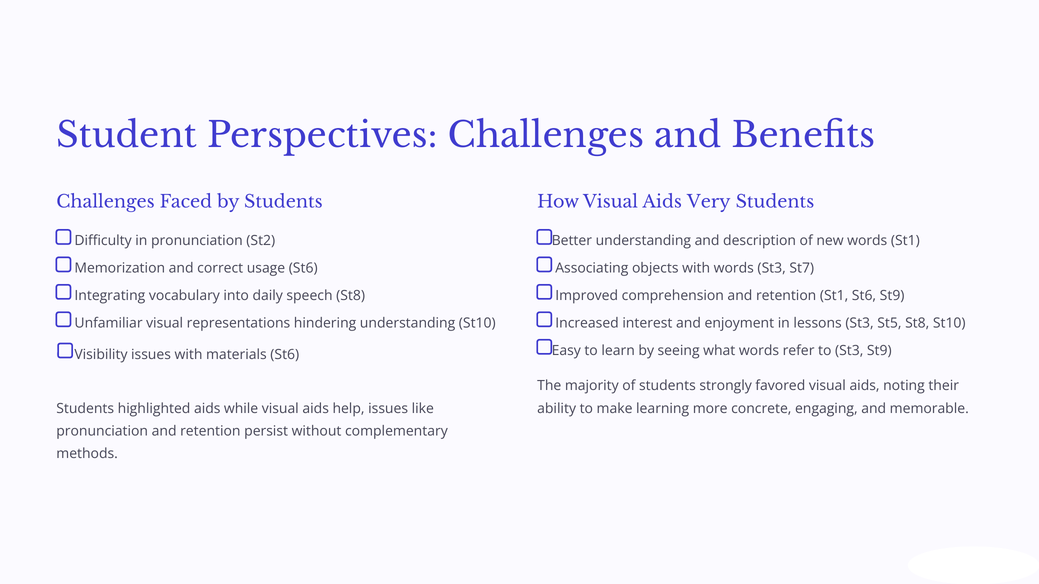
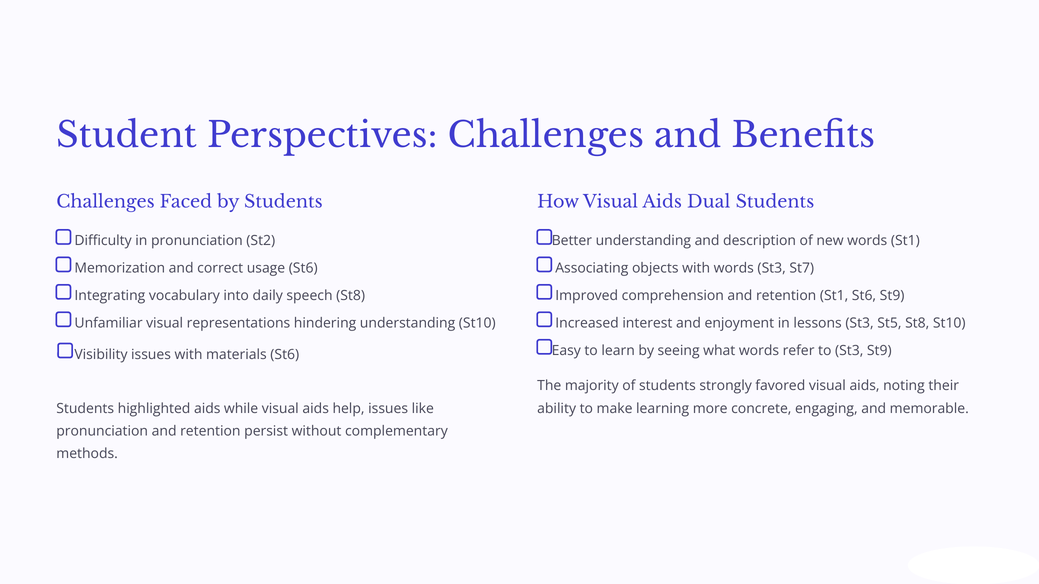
Very: Very -> Dual
